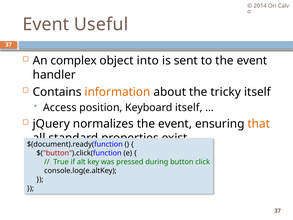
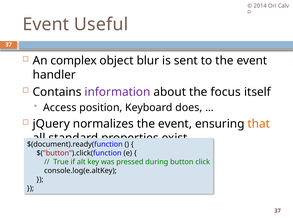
into: into -> blur
information colour: orange -> purple
tricky: tricky -> focus
Keyboard itself: itself -> does
